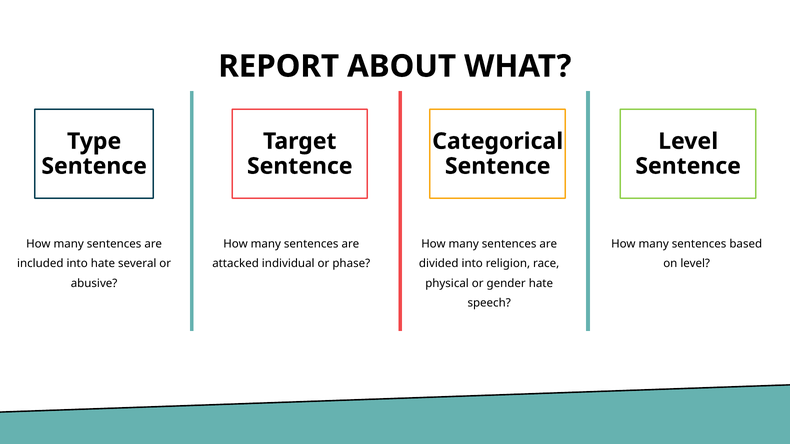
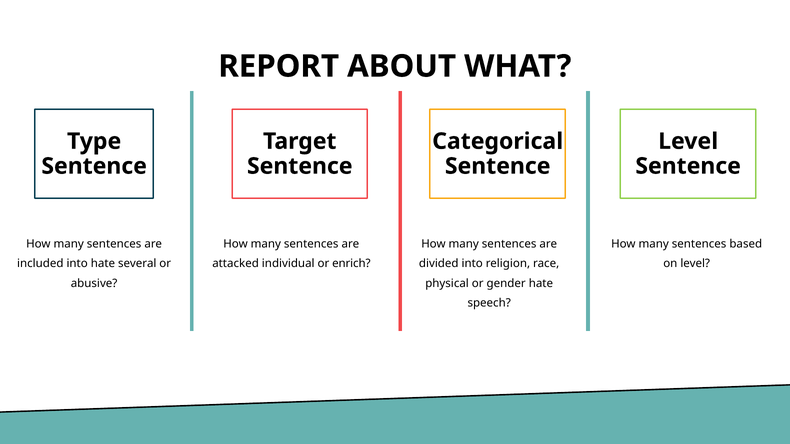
phase: phase -> enrich
